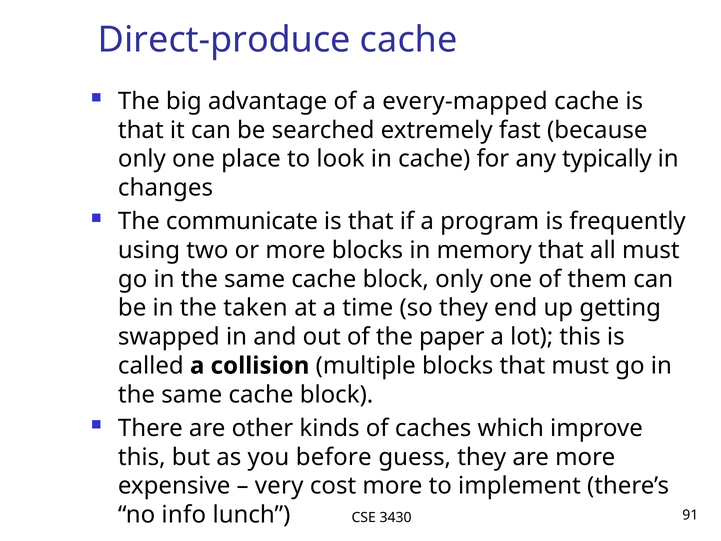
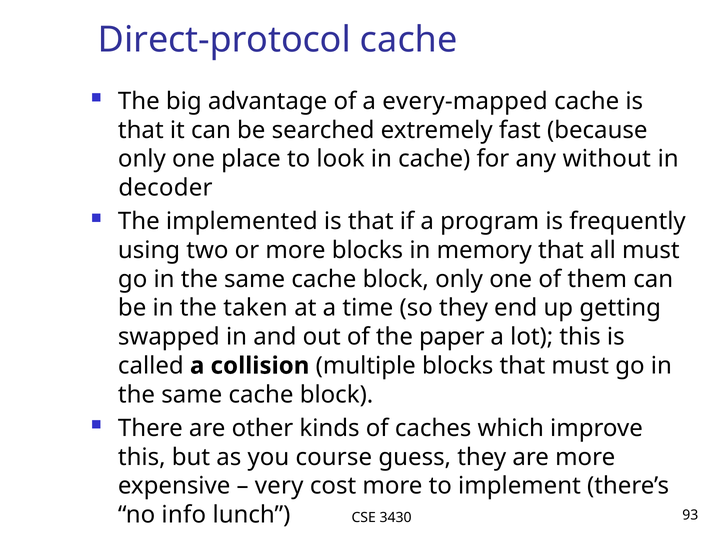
Direct-produce: Direct-produce -> Direct-protocol
typically: typically -> without
changes: changes -> decoder
communicate: communicate -> implemented
before: before -> course
91: 91 -> 93
